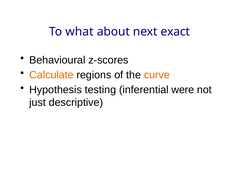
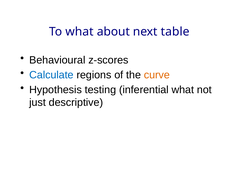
exact: exact -> table
Calculate colour: orange -> blue
inferential were: were -> what
